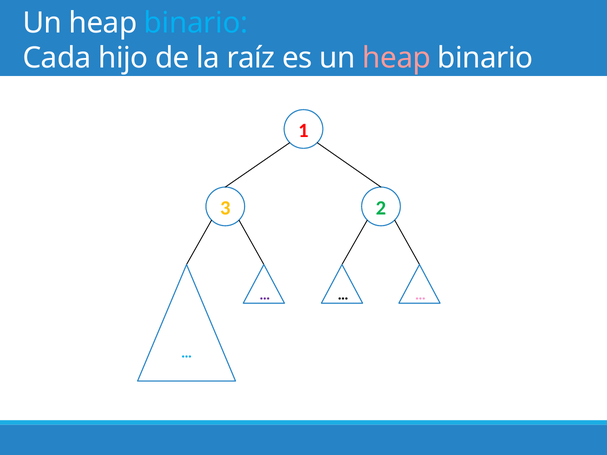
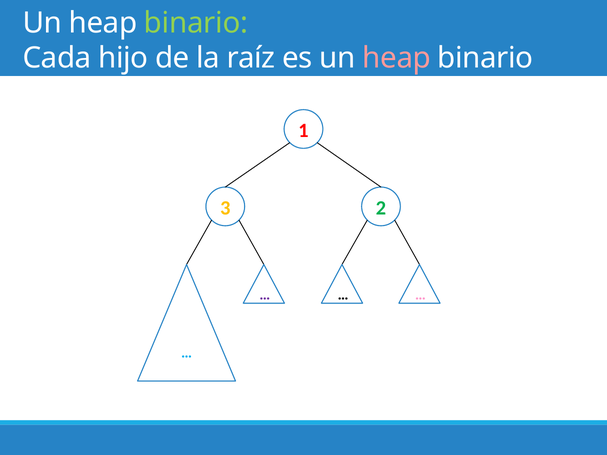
binario at (196, 23) colour: light blue -> light green
